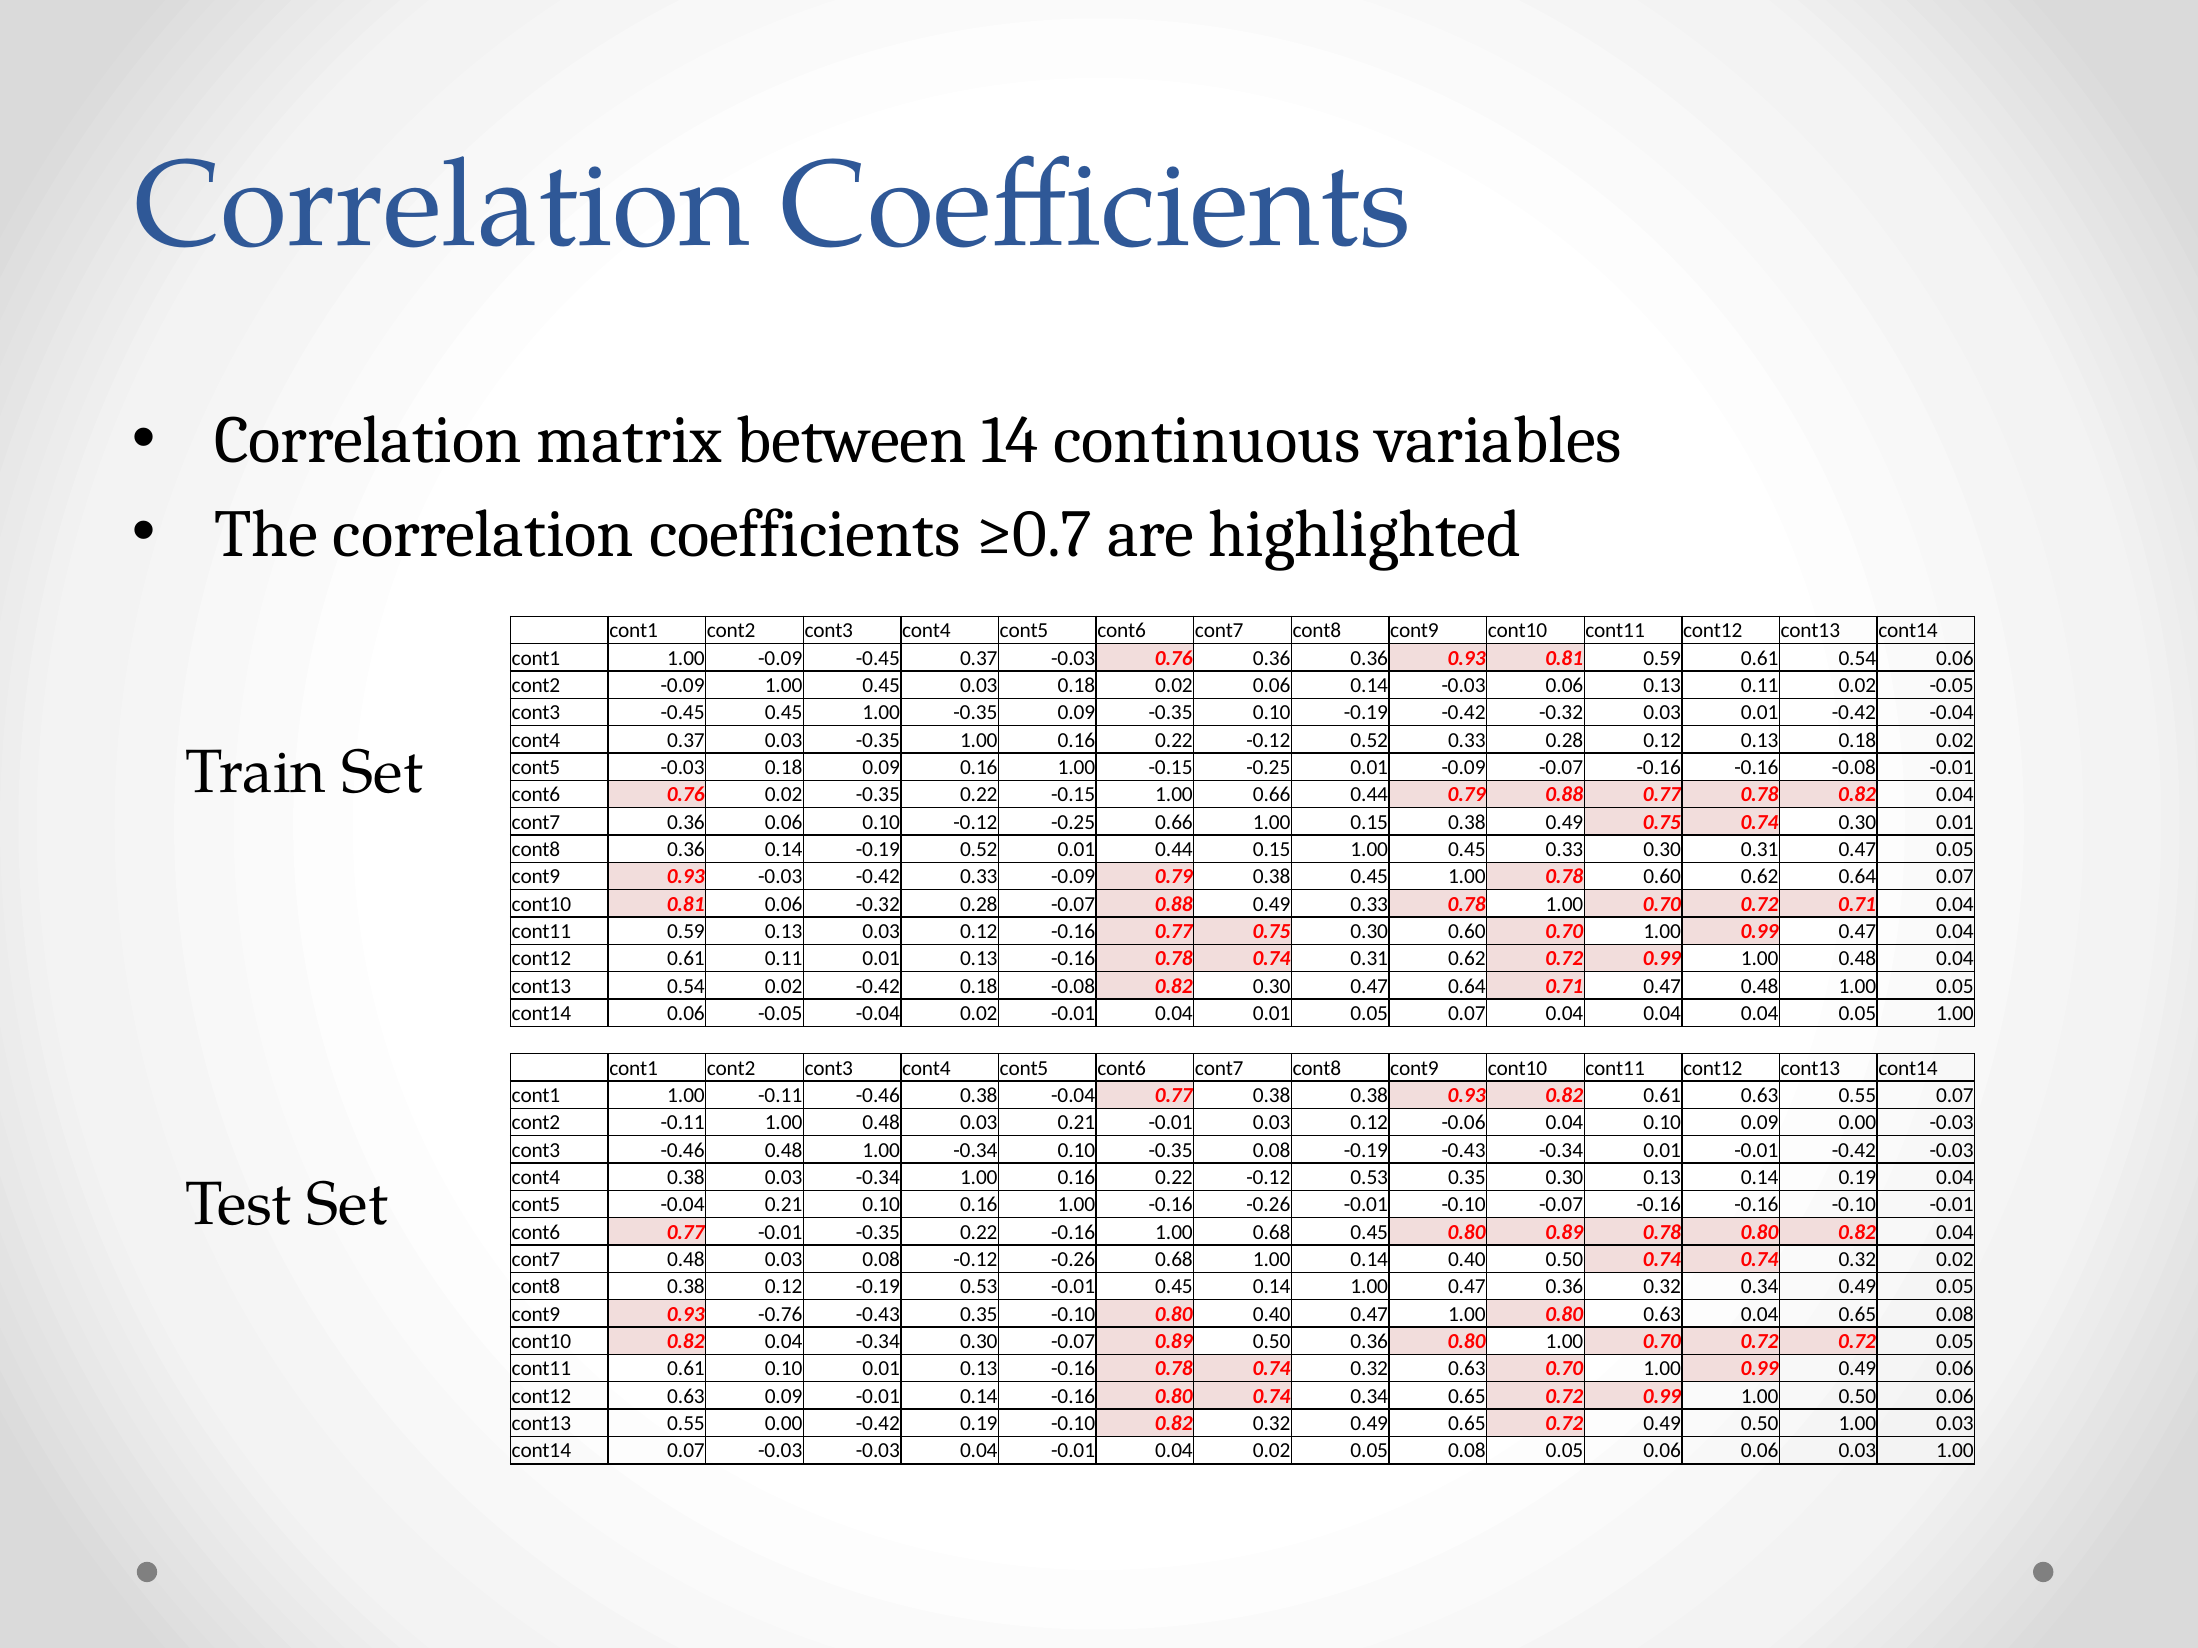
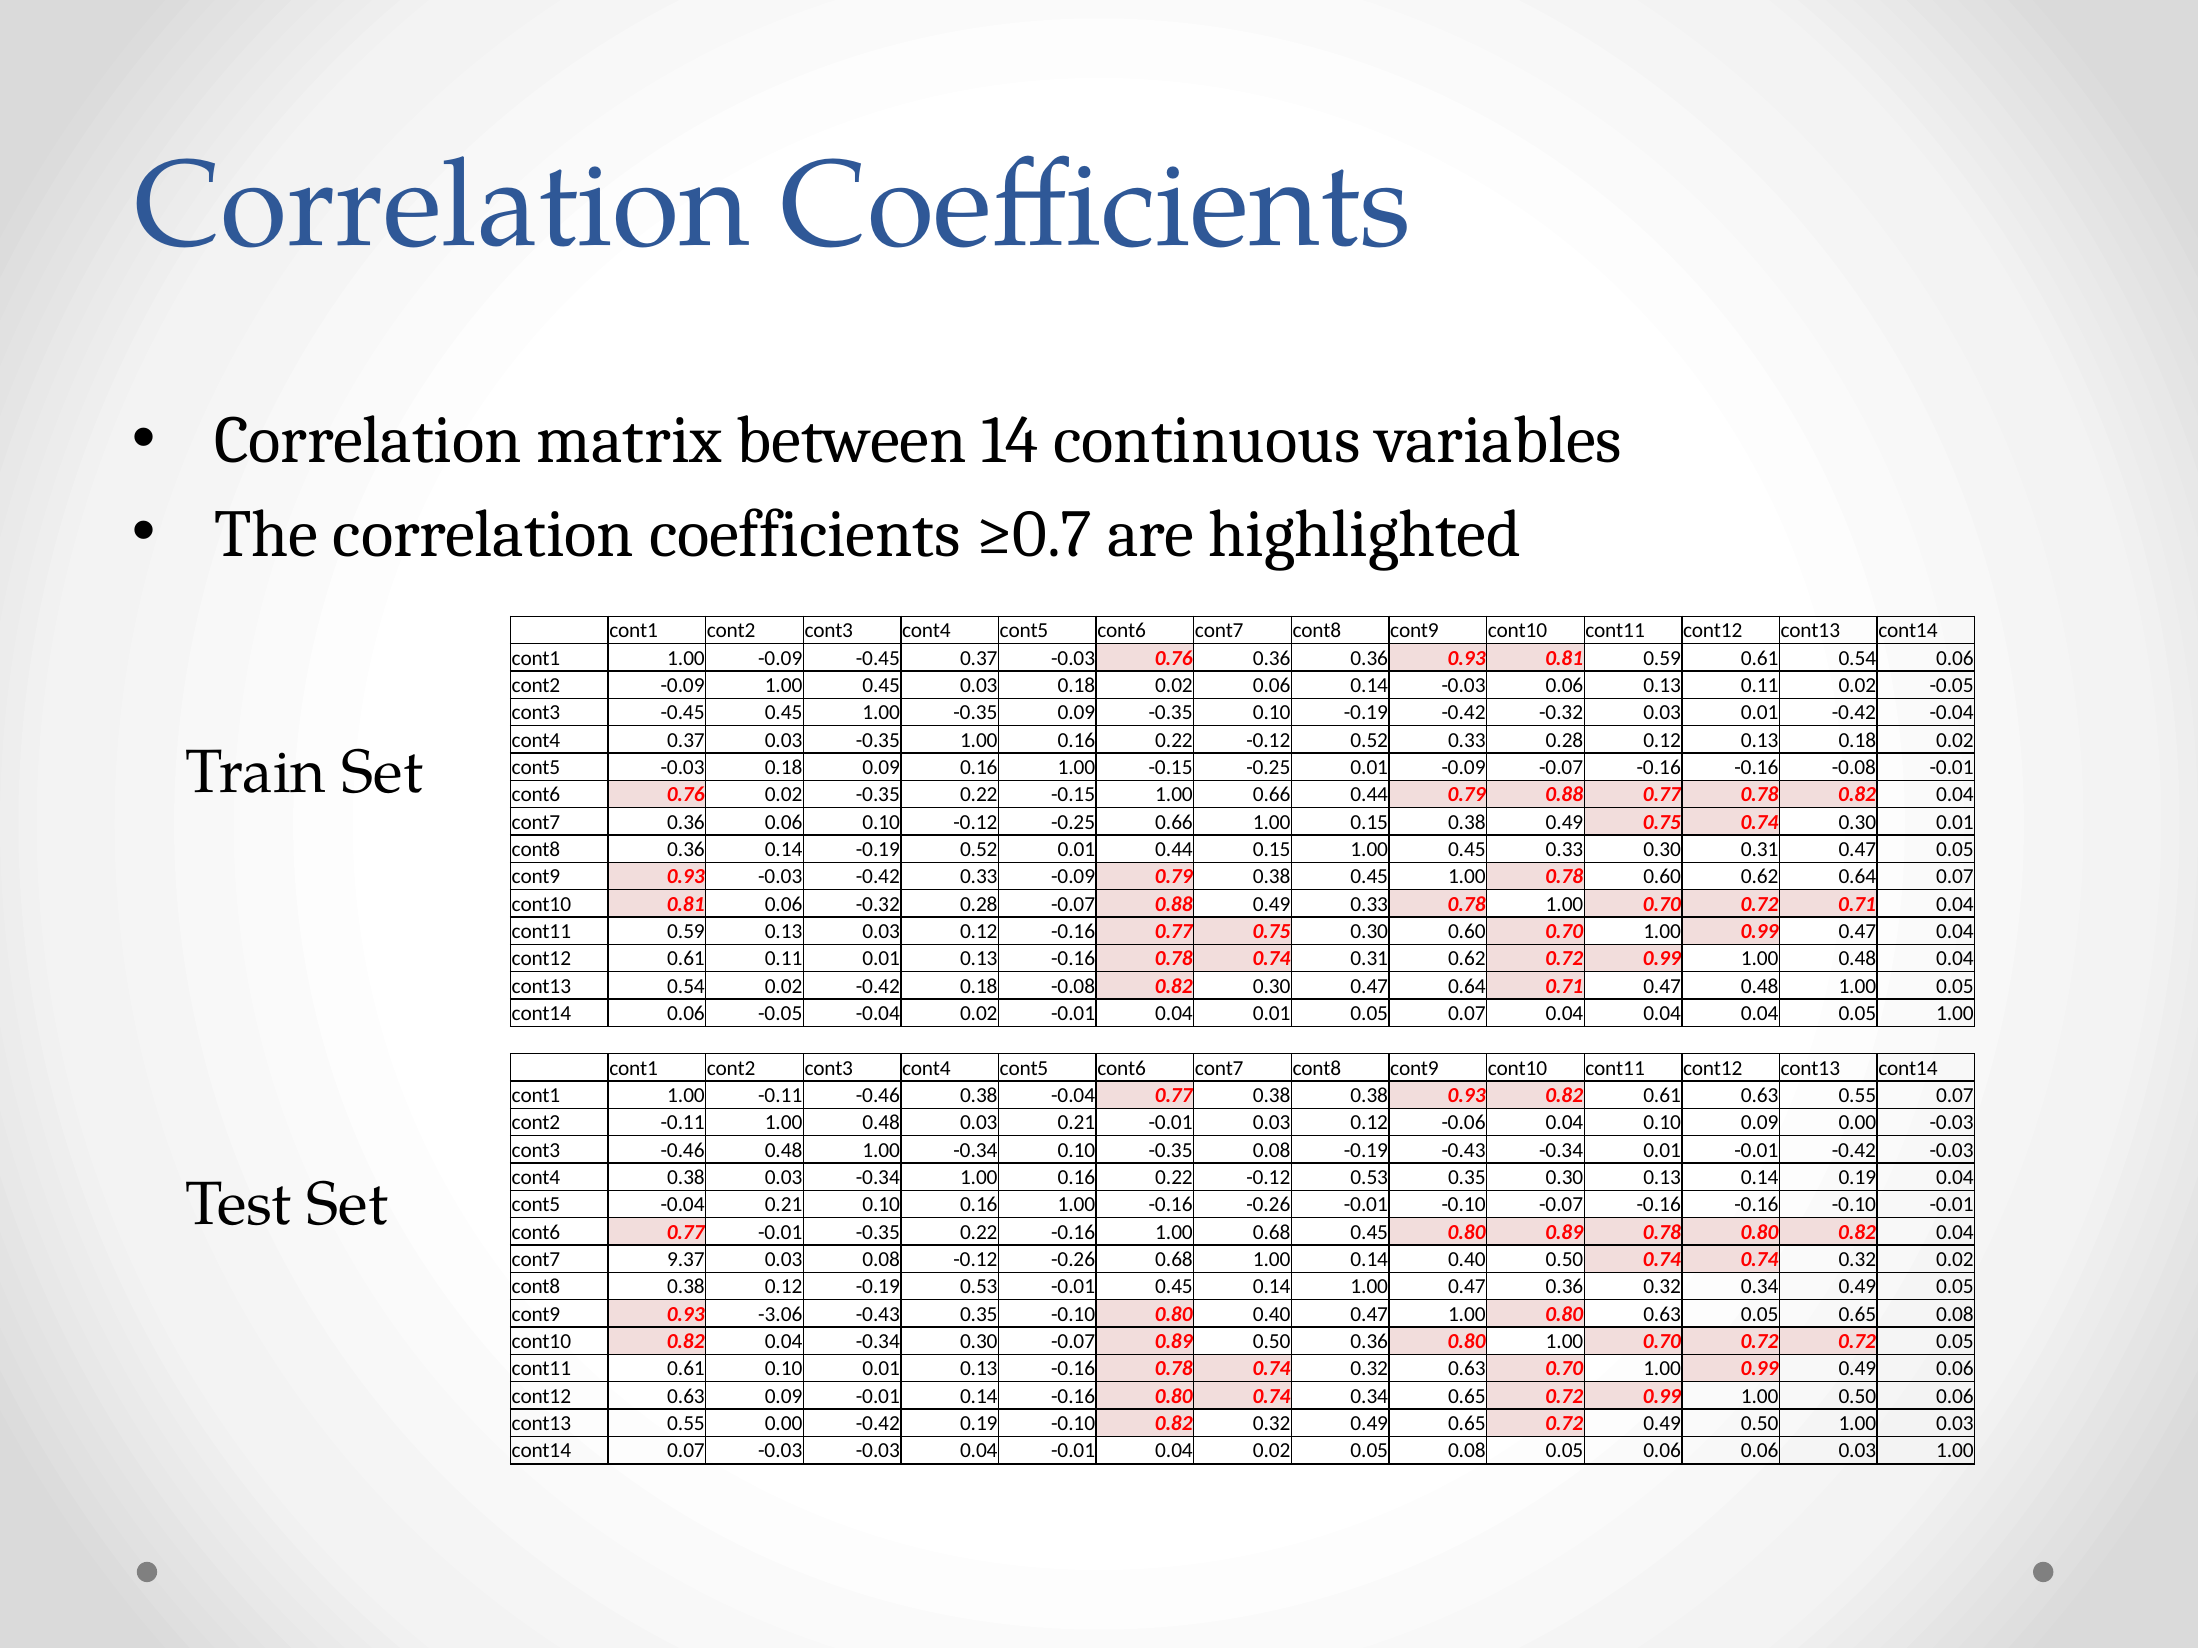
cont7 0.48: 0.48 -> 9.37
-0.76: -0.76 -> -3.06
0.63 0.04: 0.04 -> 0.05
